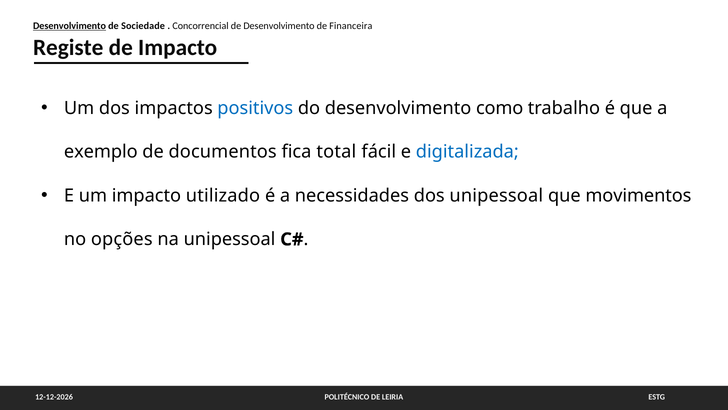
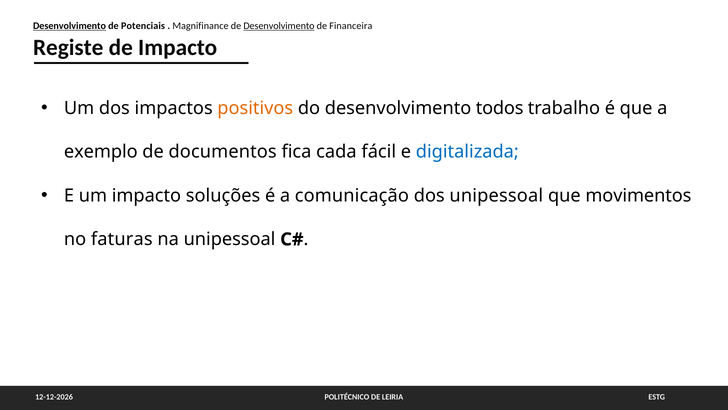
Sociedade: Sociedade -> Potenciais
Concorrencial: Concorrencial -> Magnifinance
Desenvolvimento at (279, 26) underline: none -> present
positivos colour: blue -> orange
como: como -> todos
total: total -> cada
utilizado: utilizado -> soluções
necessidades: necessidades -> comunicação
opções: opções -> faturas
